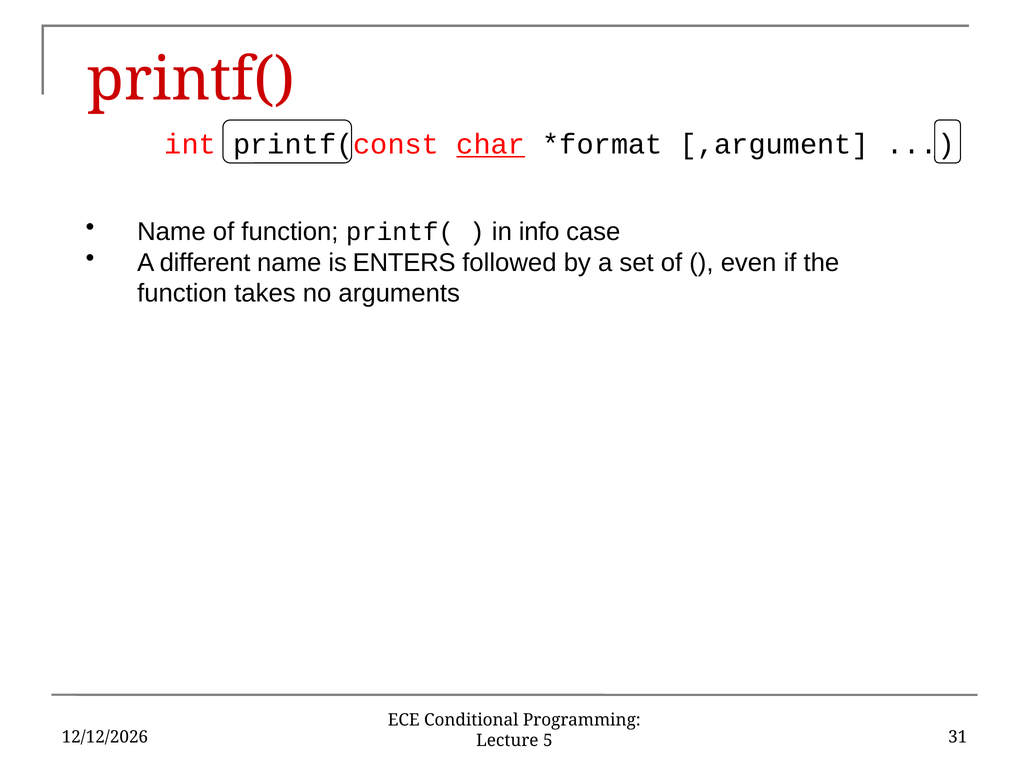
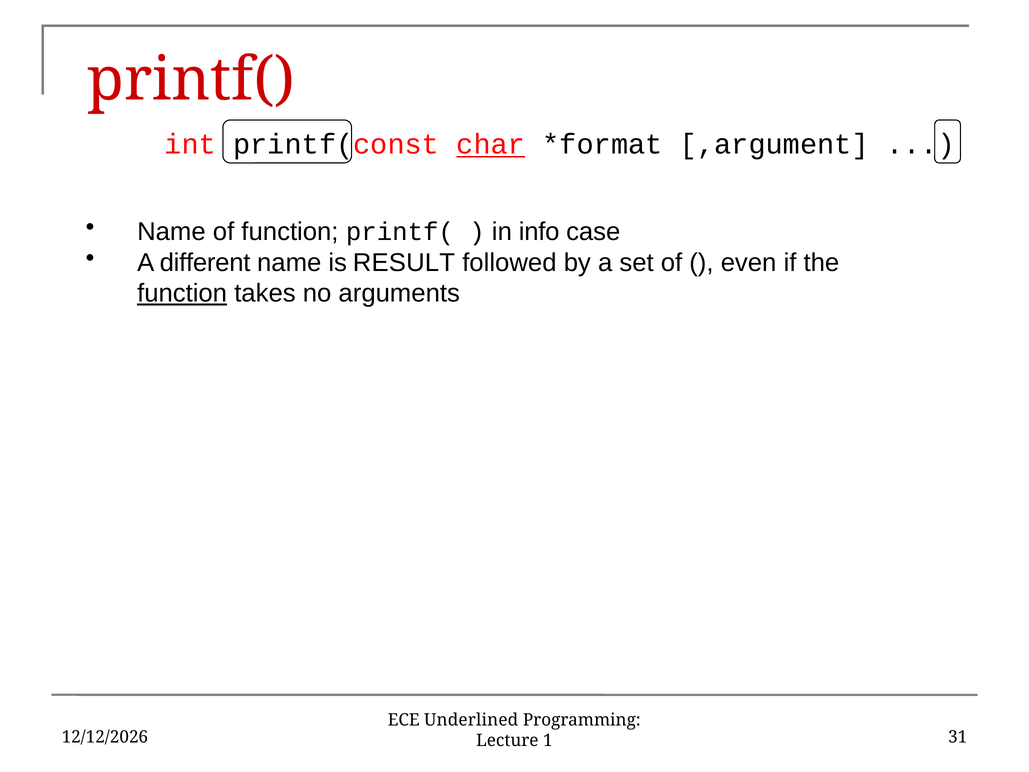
ENTERS: ENTERS -> RESULT
function at (182, 293) underline: none -> present
Conditional: Conditional -> Underlined
5: 5 -> 1
